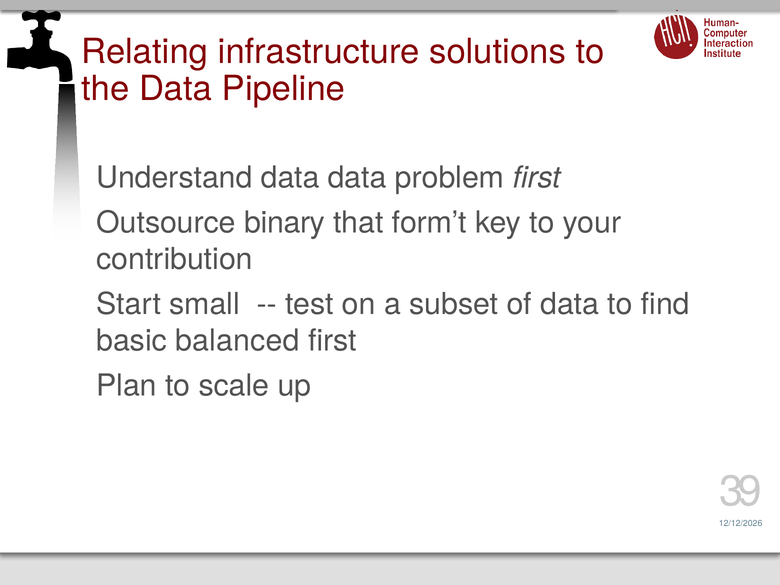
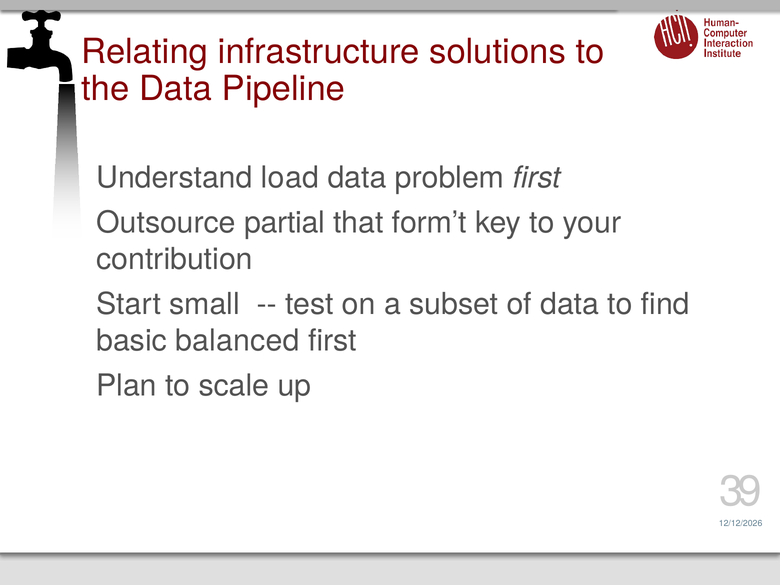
Understand data: data -> load
binary: binary -> partial
